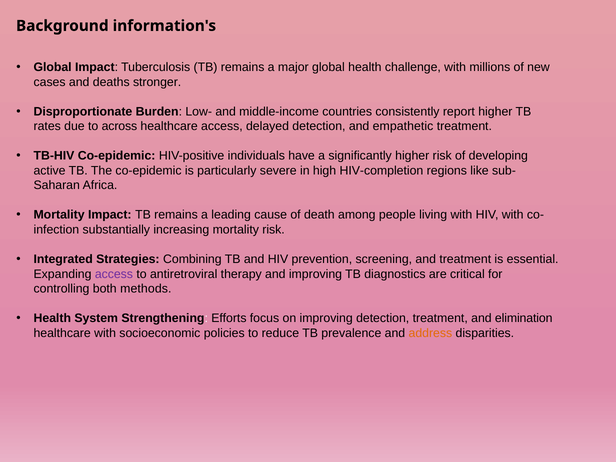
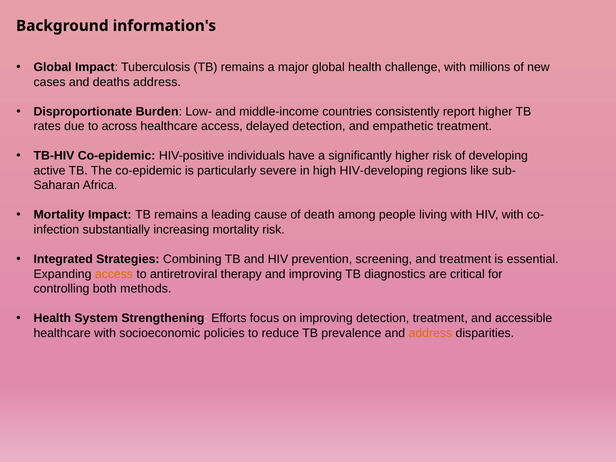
deaths stronger: stronger -> address
HIV-completion: HIV-completion -> HIV-developing
access at (114, 274) colour: purple -> orange
elimination: elimination -> accessible
